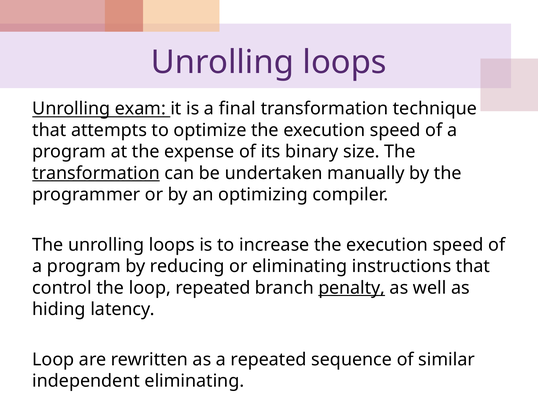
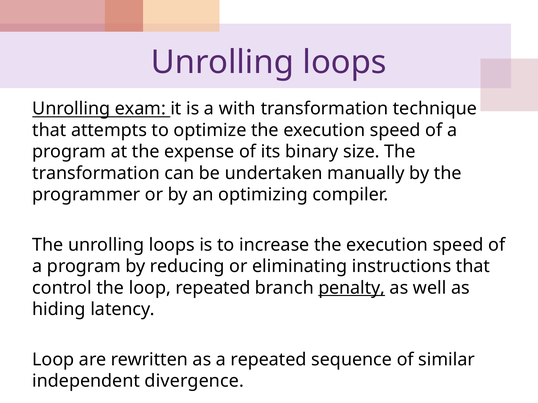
final: final -> with
transformation at (96, 173) underline: present -> none
independent eliminating: eliminating -> divergence
